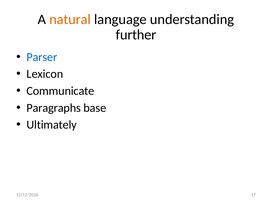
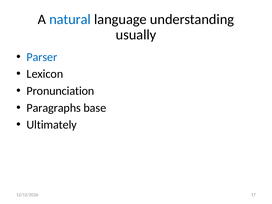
natural colour: orange -> blue
further: further -> usually
Communicate: Communicate -> Pronunciation
